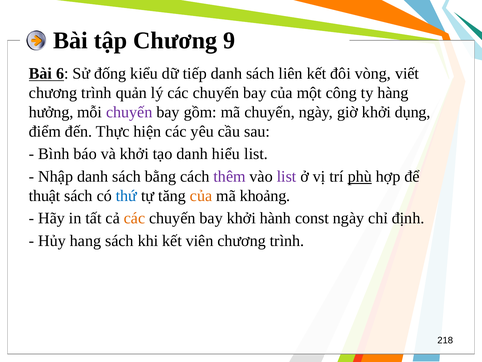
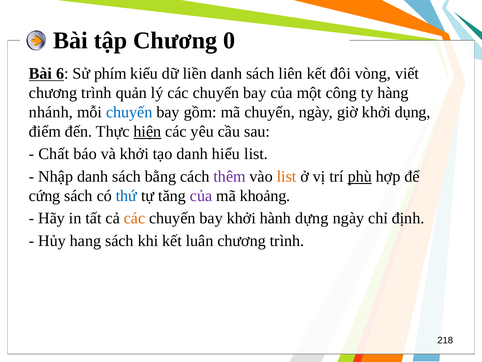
9: 9 -> 0
đống: đống -> phím
tiếp: tiếp -> liền
hưởng: hưởng -> nhánh
chuyến at (129, 112) colour: purple -> blue
hiện underline: none -> present
Bình: Bình -> Chất
list at (287, 176) colour: purple -> orange
thuật: thuật -> cứng
của at (201, 196) colour: orange -> purple
const: const -> dựng
viên: viên -> luân
